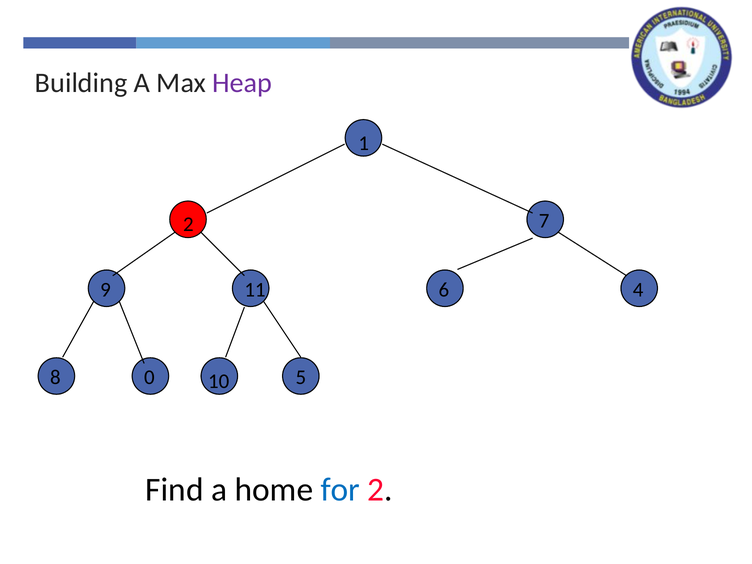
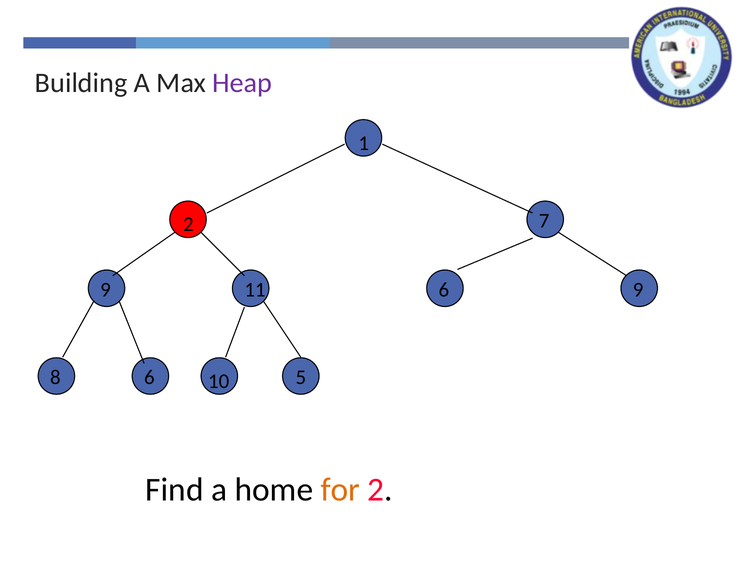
6 4: 4 -> 9
8 0: 0 -> 6
for colour: blue -> orange
